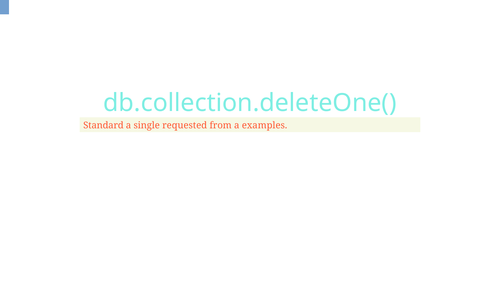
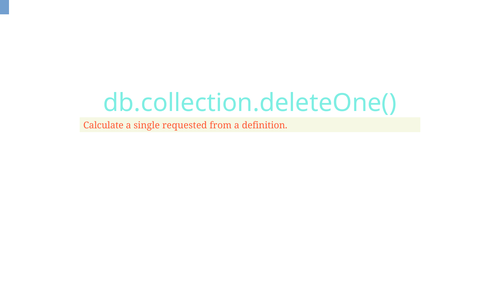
Standard: Standard -> Calculate
examples: examples -> definition
